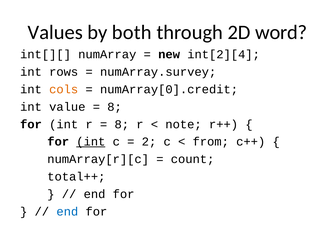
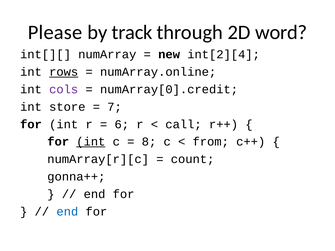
Values: Values -> Please
both: both -> track
rows underline: none -> present
numArray.survey: numArray.survey -> numArray.online
cols colour: orange -> purple
value: value -> store
8 at (115, 107): 8 -> 7
8 at (122, 124): 8 -> 6
note: note -> call
2: 2 -> 8
total++: total++ -> gonna++
